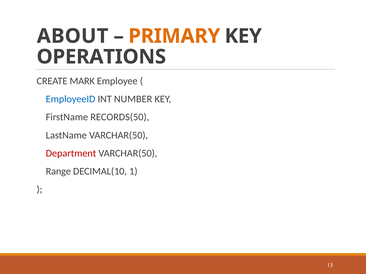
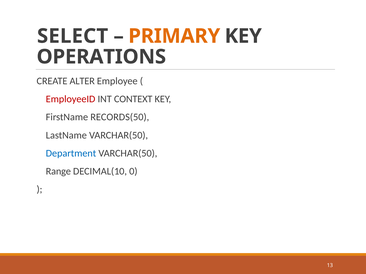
ABOUT: ABOUT -> SELECT
MARK: MARK -> ALTER
EmployeeID colour: blue -> red
NUMBER: NUMBER -> CONTEXT
Department colour: red -> blue
1: 1 -> 0
